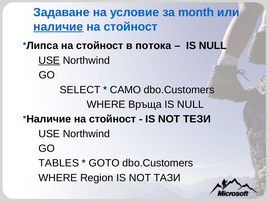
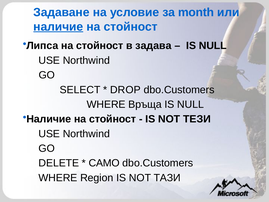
потока: потока -> задава
USE at (49, 60) underline: present -> none
САМО: САМО -> DROP
TABLES: TABLES -> DELETE
GOTO: GOTO -> САМО
